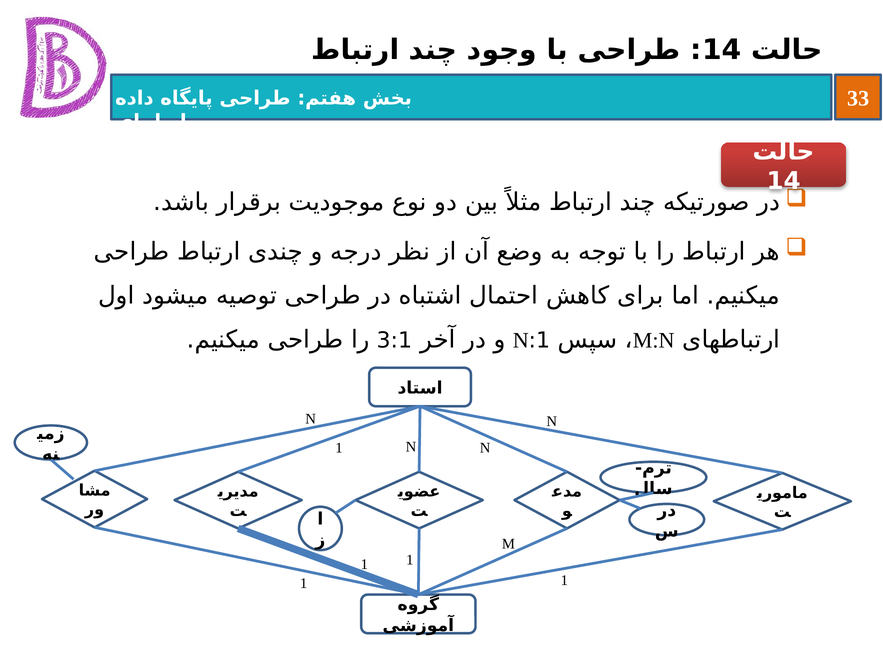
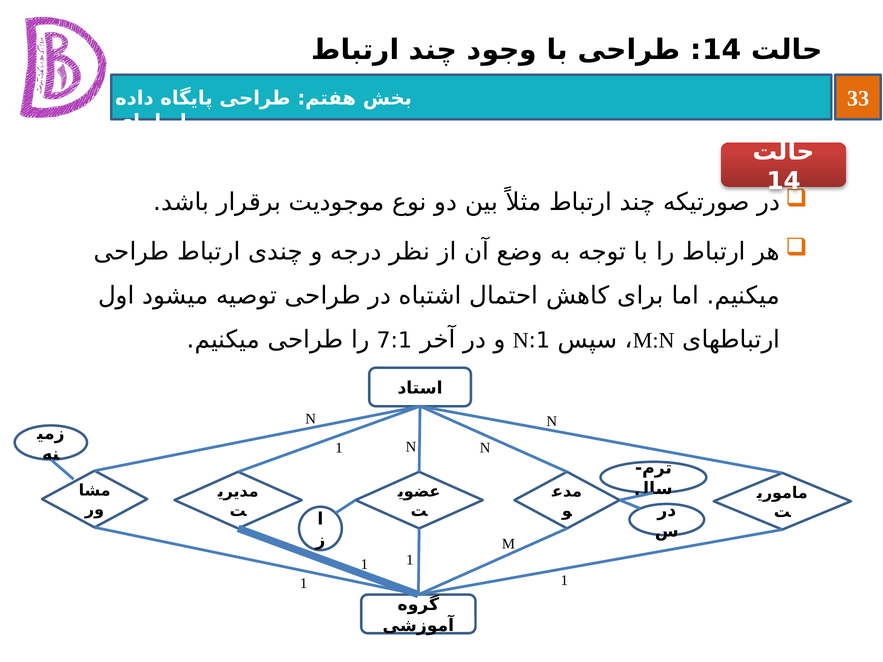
3:1: 3:1 -> 7:1
